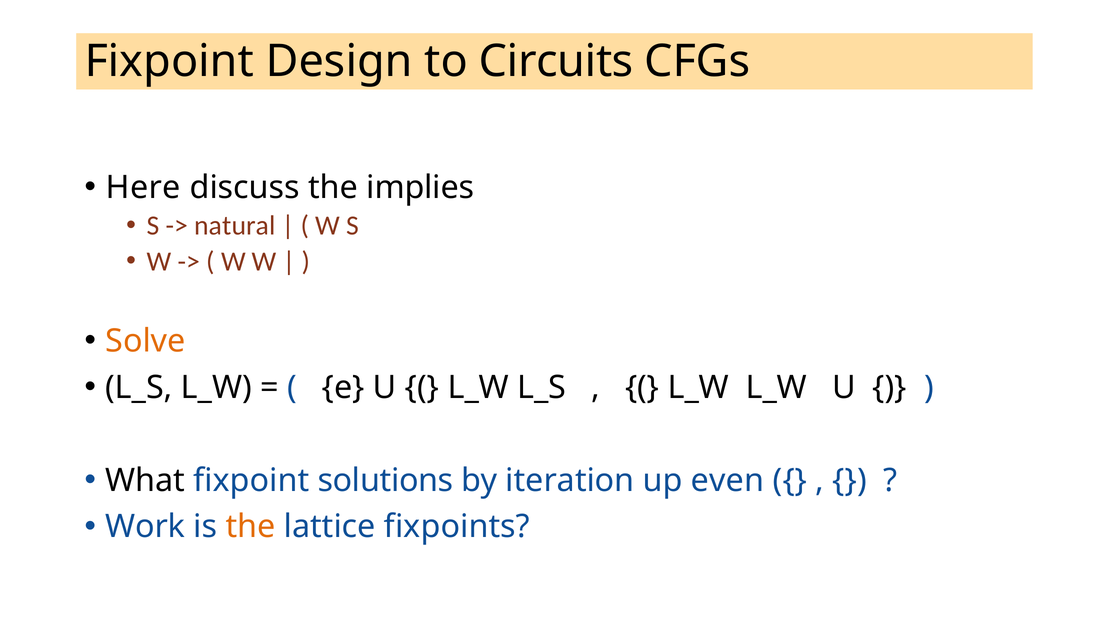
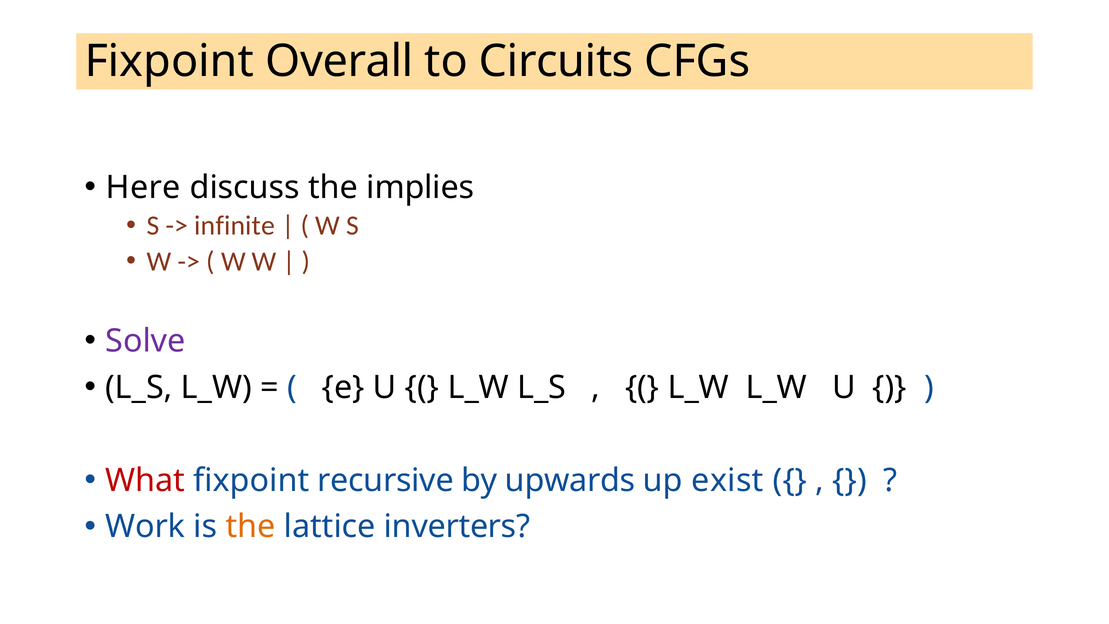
Design: Design -> Overall
natural: natural -> infinite
Solve colour: orange -> purple
What colour: black -> red
solutions: solutions -> recursive
iteration: iteration -> upwards
even: even -> exist
fixpoints: fixpoints -> inverters
